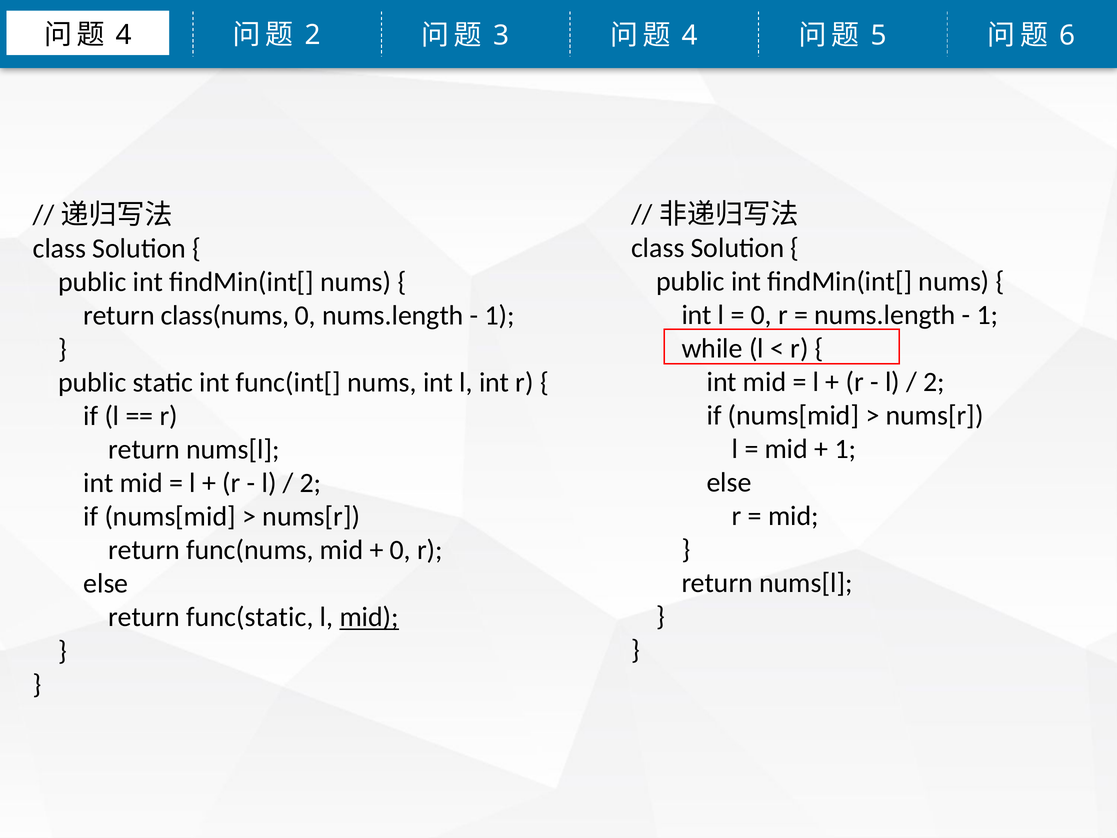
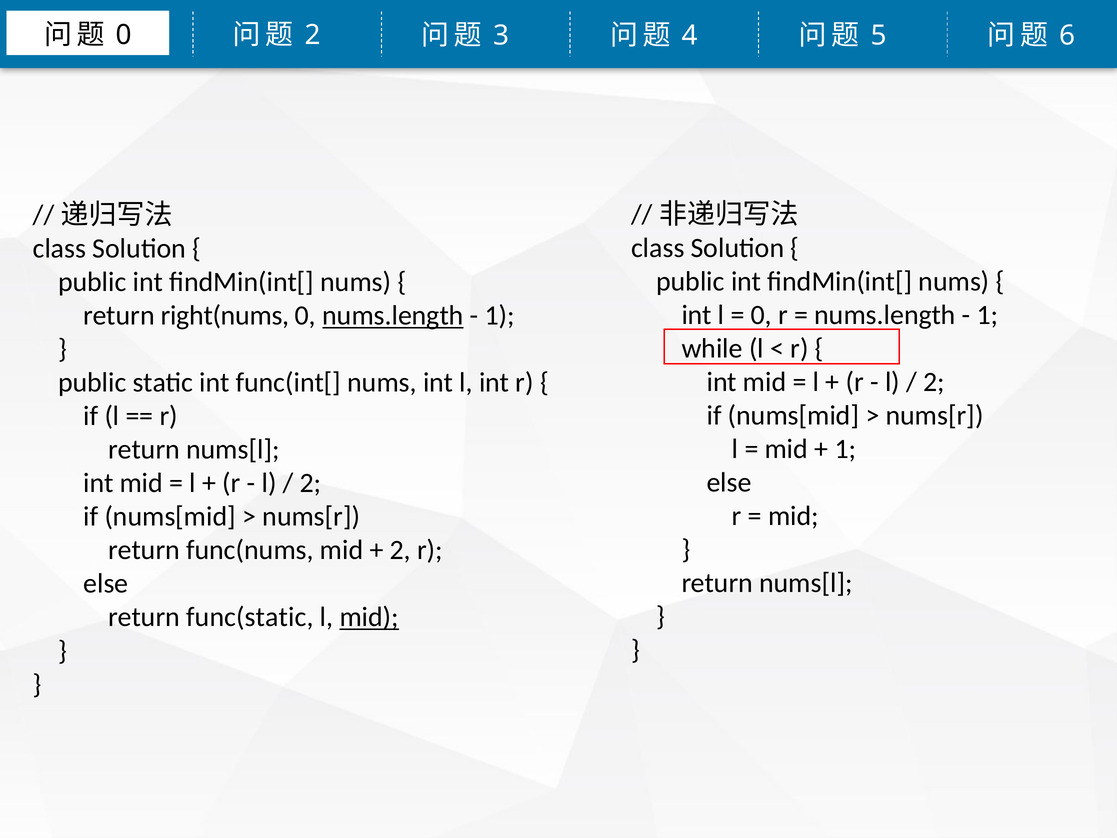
4 at (124, 35): 4 -> 0
class(nums: class(nums -> right(nums
nums.length at (393, 316) underline: none -> present
0 at (400, 550): 0 -> 2
